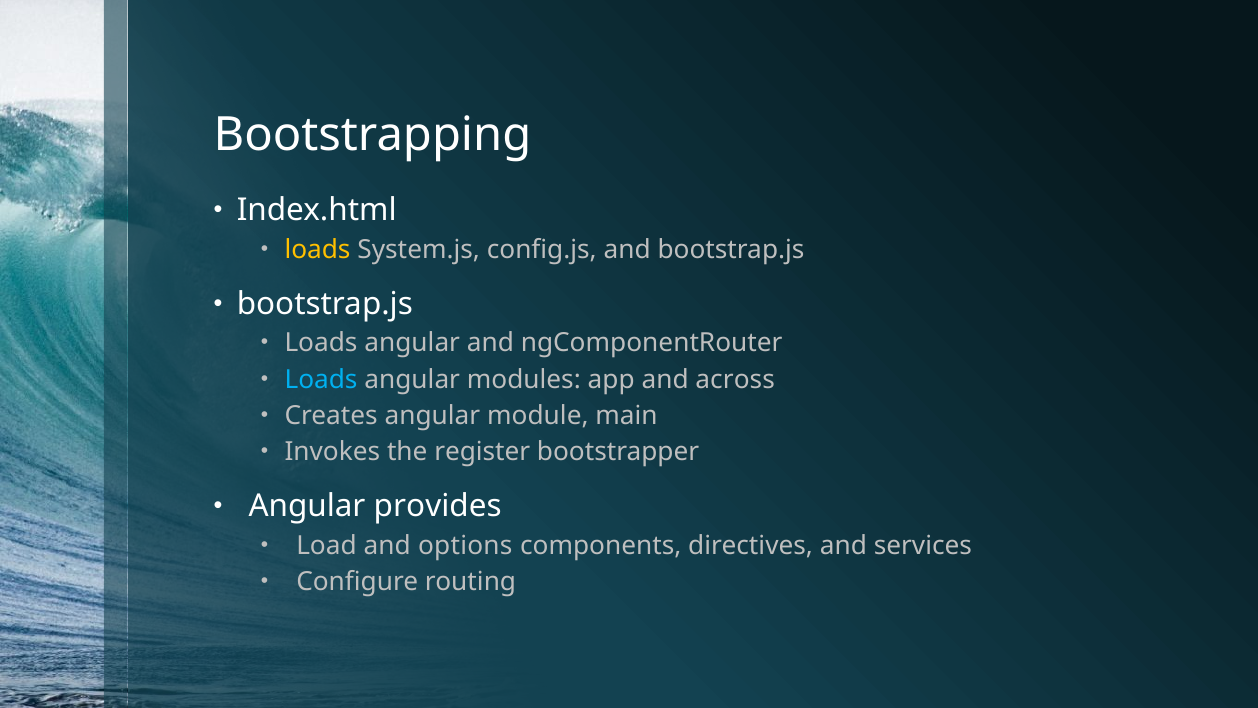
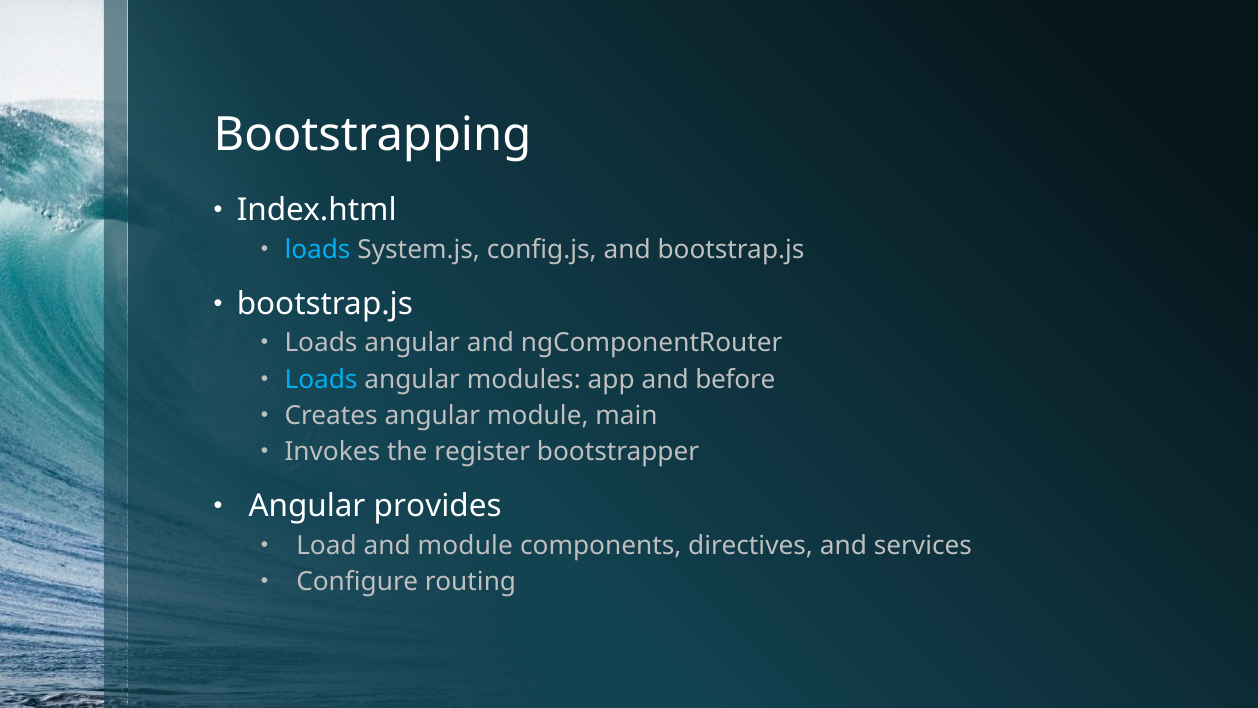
loads at (318, 249) colour: yellow -> light blue
across: across -> before
and options: options -> module
